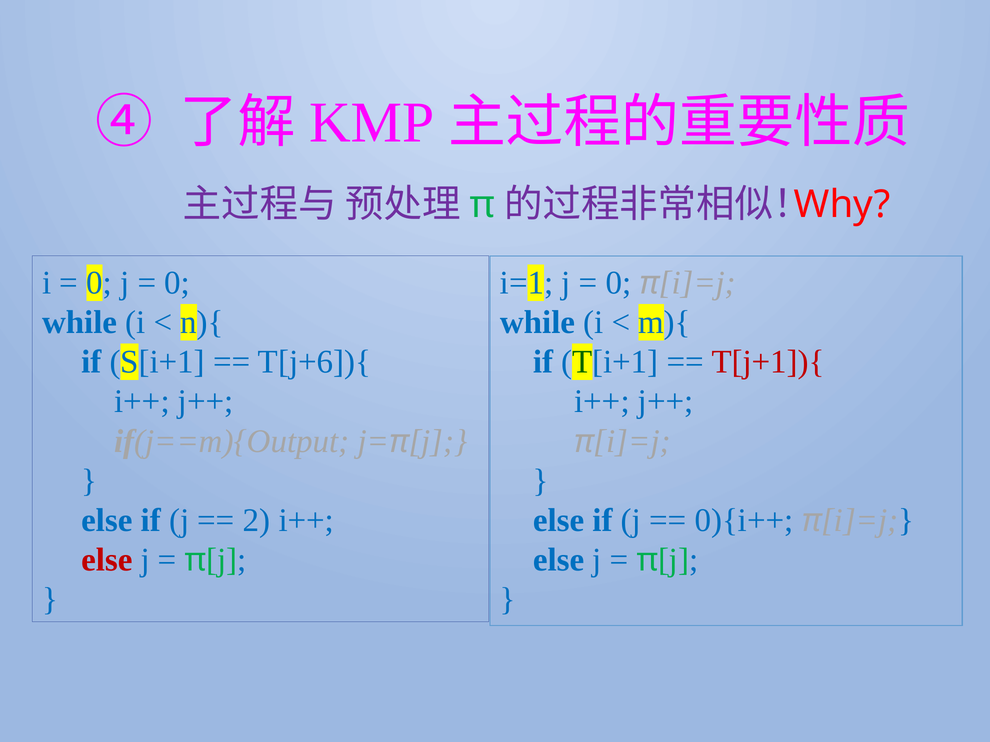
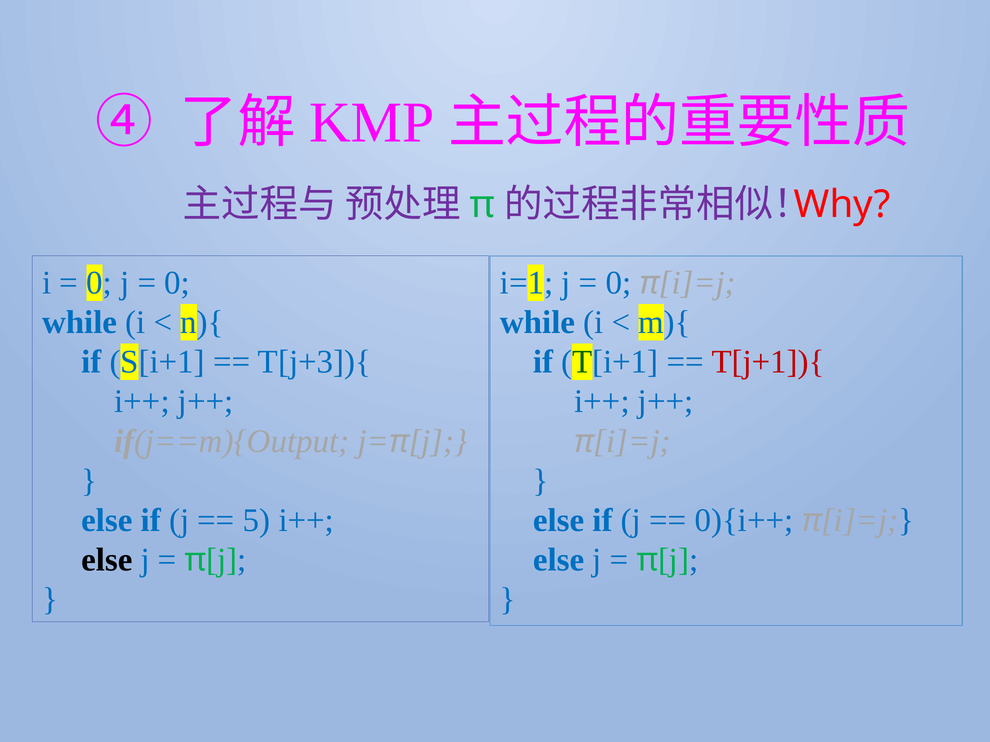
T[j+6]){: T[j+6]){ -> T[j+3]){
2: 2 -> 5
else at (107, 560) colour: red -> black
